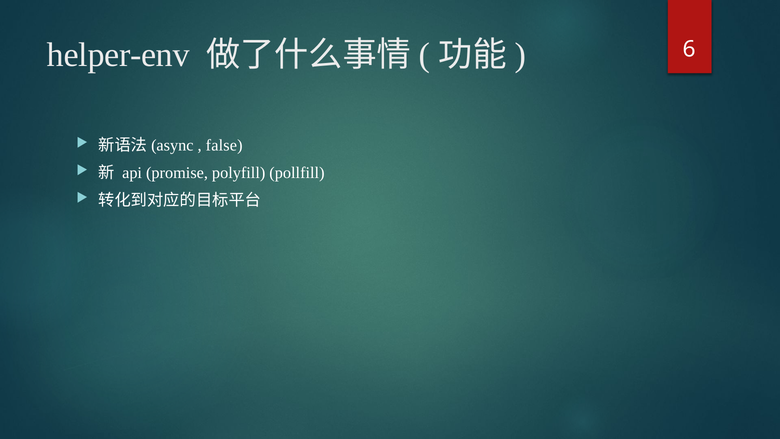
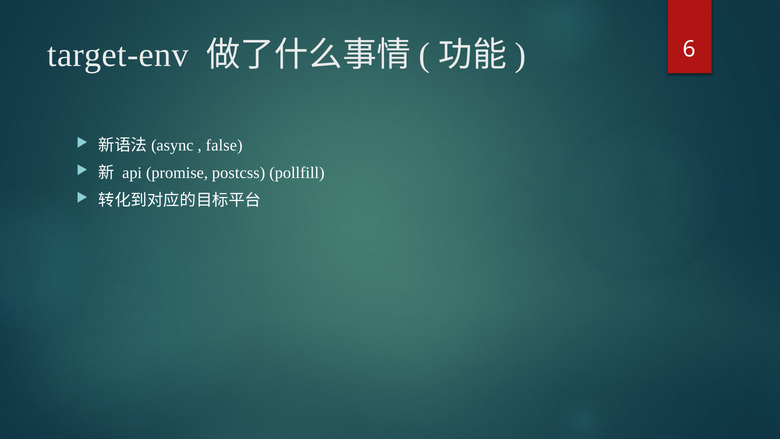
helper-env: helper-env -> target-env
polyfill: polyfill -> postcss
